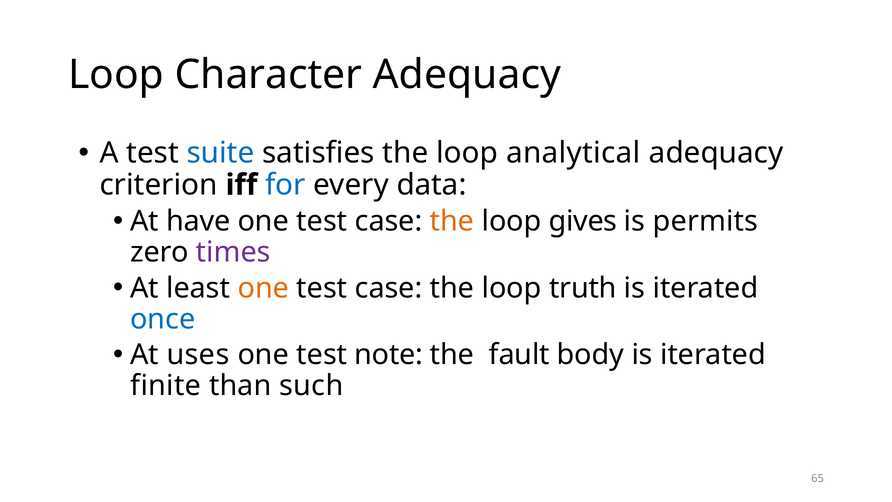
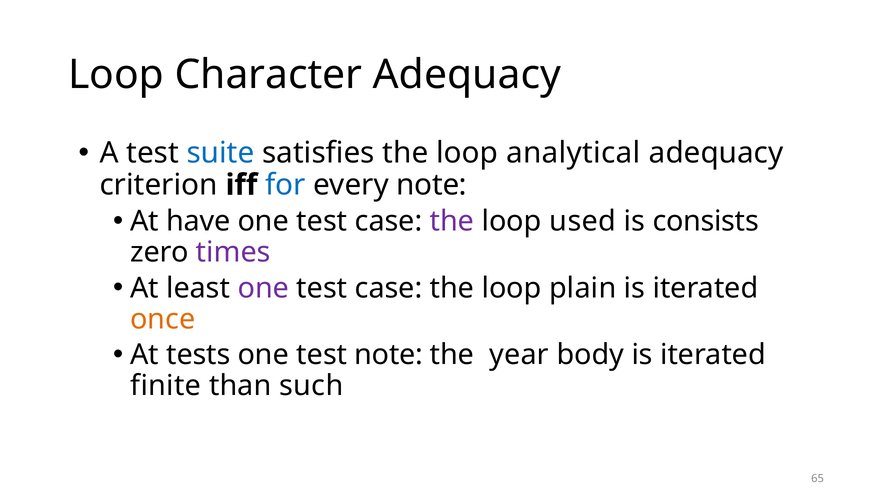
every data: data -> note
the at (452, 221) colour: orange -> purple
gives: gives -> used
permits: permits -> consists
one at (263, 288) colour: orange -> purple
truth: truth -> plain
once colour: blue -> orange
uses: uses -> tests
fault: fault -> year
